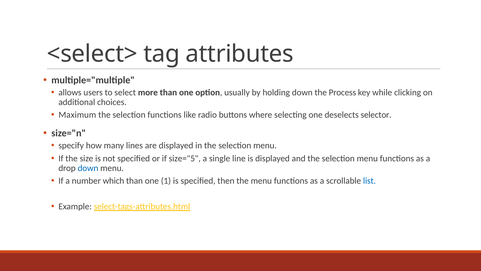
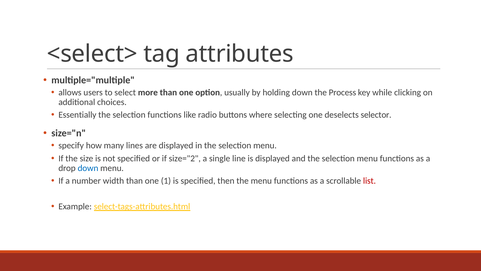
Maximum: Maximum -> Essentially
size="5: size="5 -> size="2
which: which -> width
list colour: blue -> red
